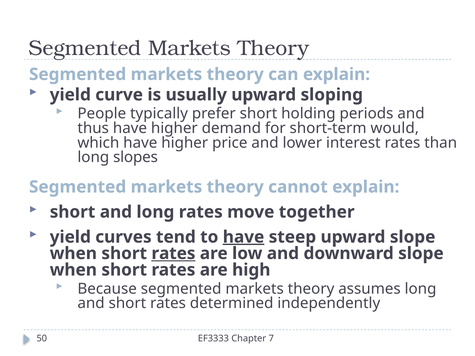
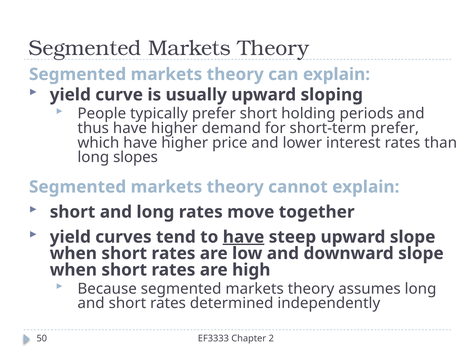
short-term would: would -> prefer
rates at (173, 254) underline: present -> none
7: 7 -> 2
